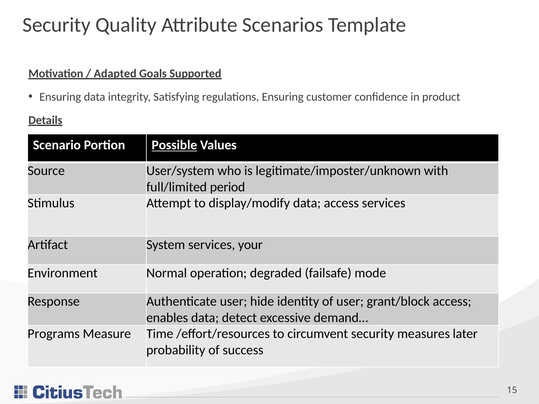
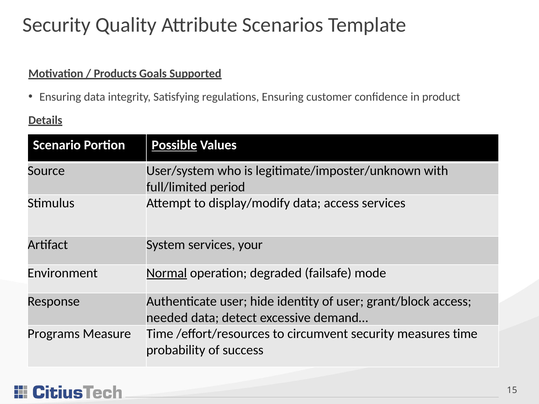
Adapted: Adapted -> Products
Normal underline: none -> present
enables: enables -> needed
measures later: later -> time
